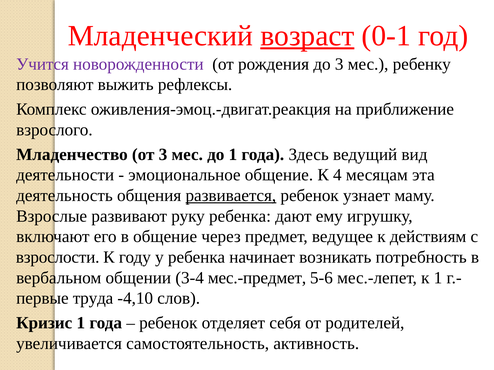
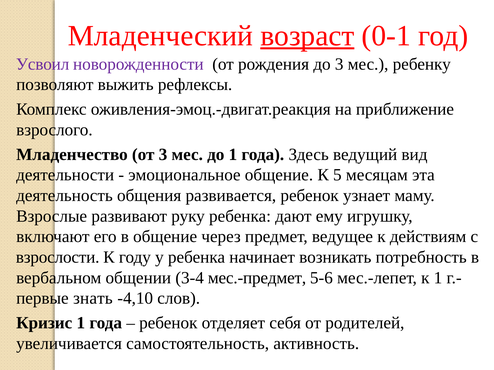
Учится: Учится -> Усвоил
4: 4 -> 5
развивается underline: present -> none
труда: труда -> знать
